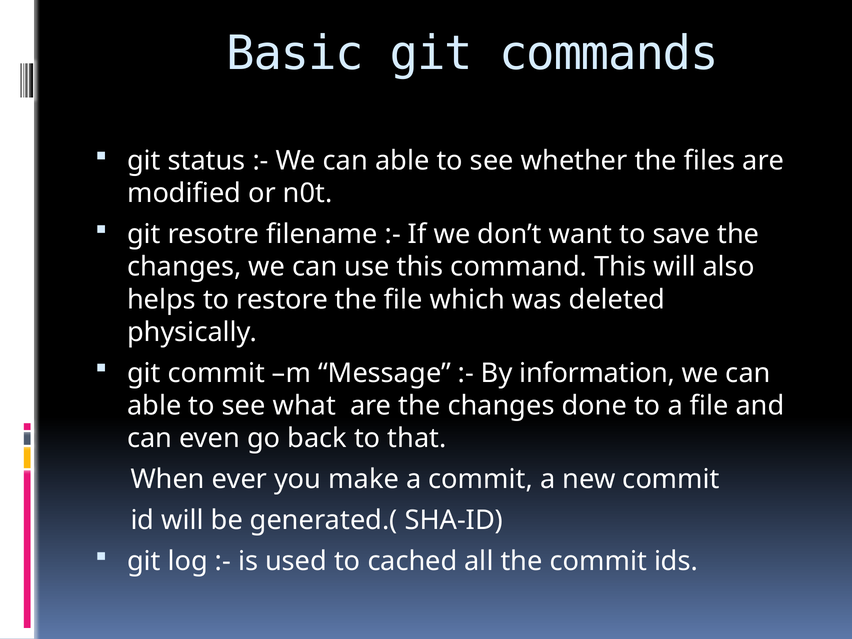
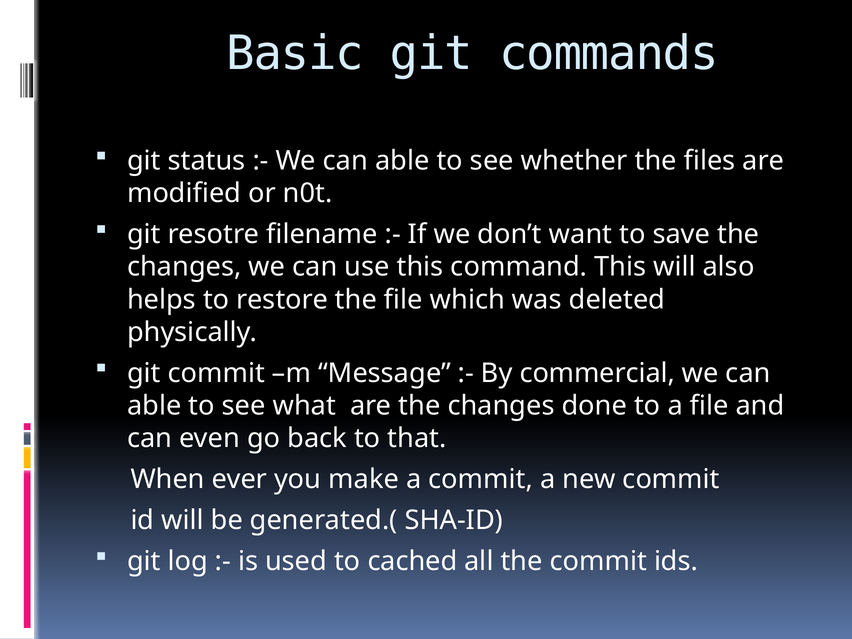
information: information -> commercial
